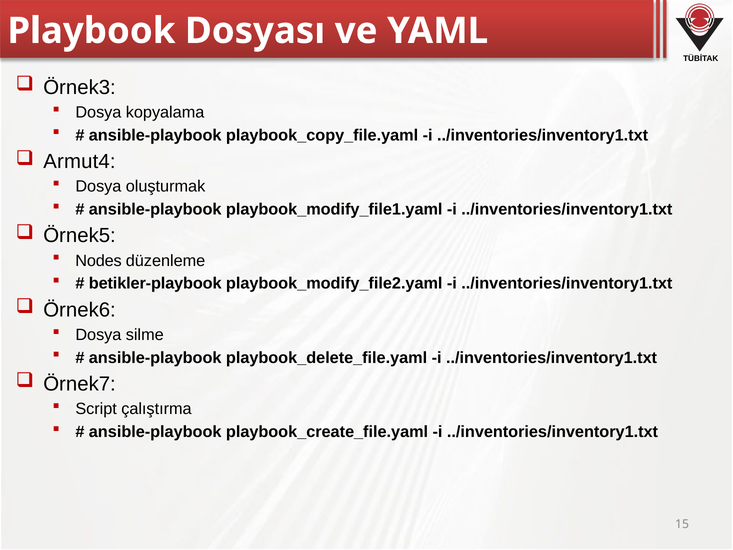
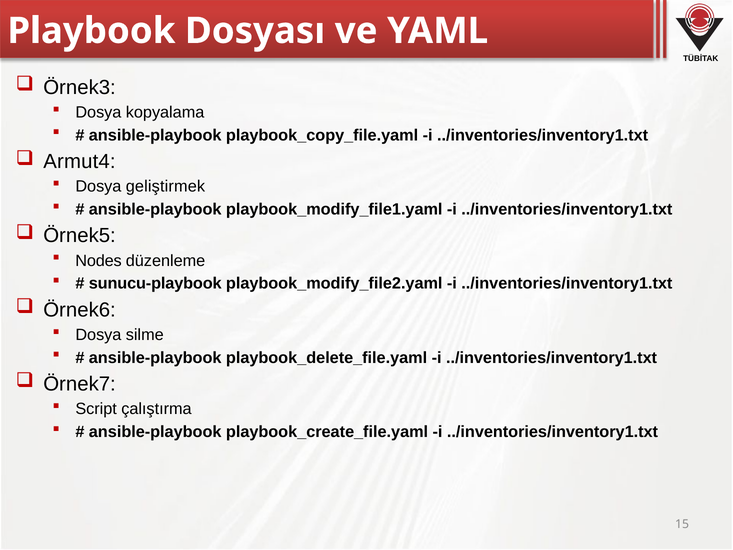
oluşturmak: oluşturmak -> geliştirmek
betikler-playbook: betikler-playbook -> sunucu-playbook
